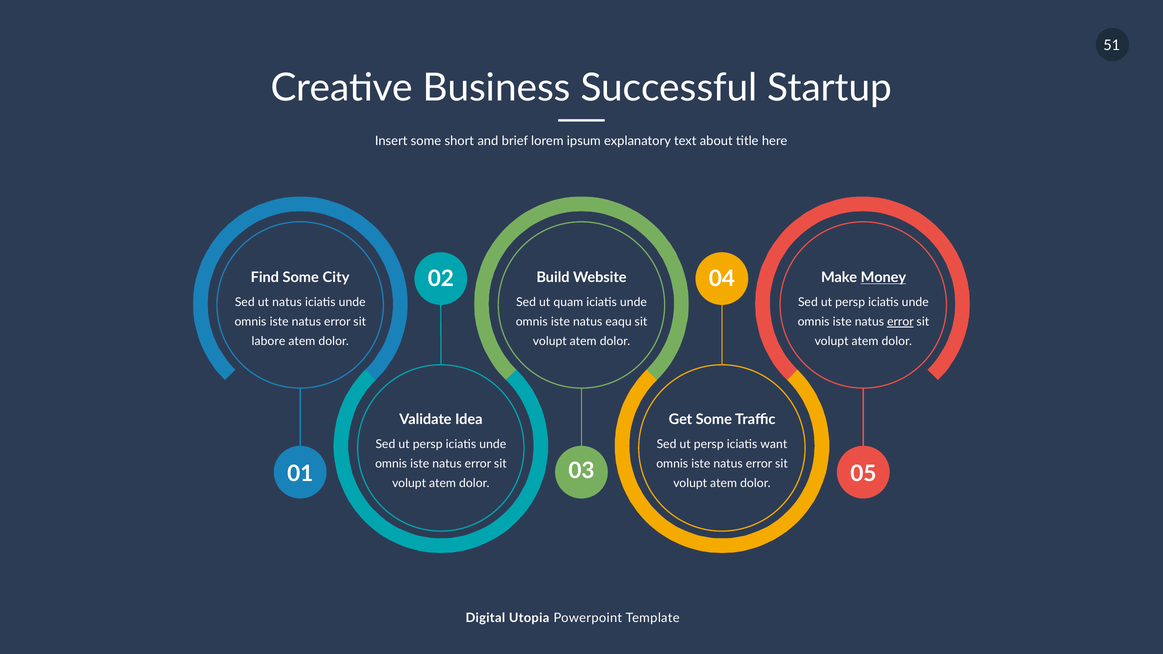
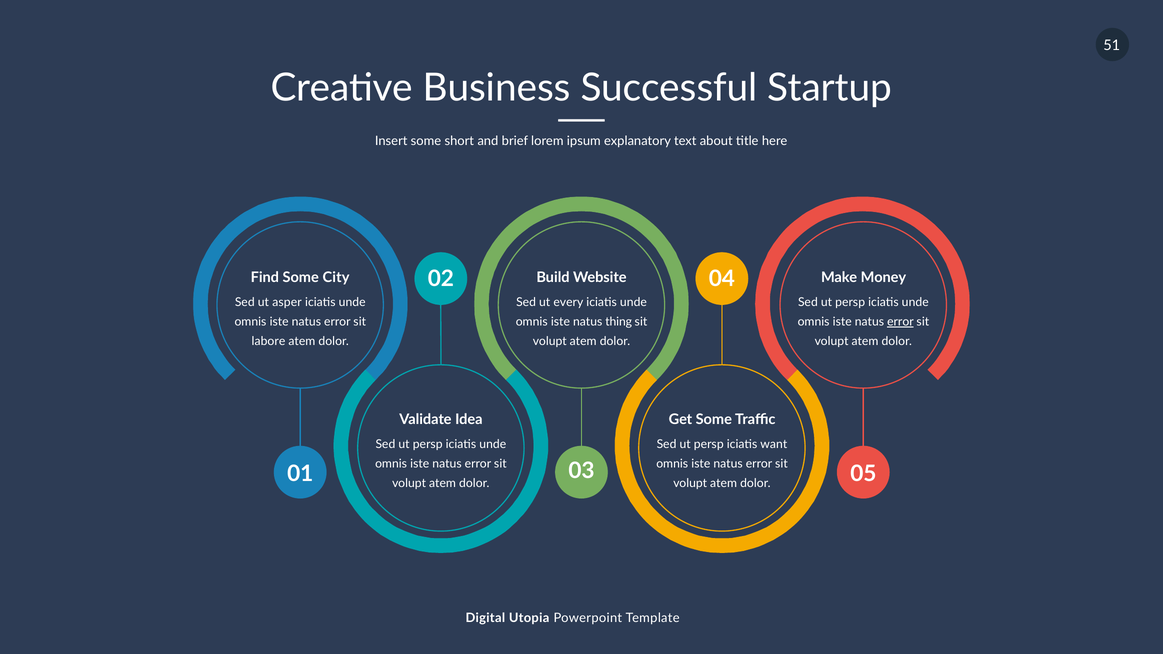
Money underline: present -> none
ut natus: natus -> asper
quam: quam -> every
eaqu: eaqu -> thing
